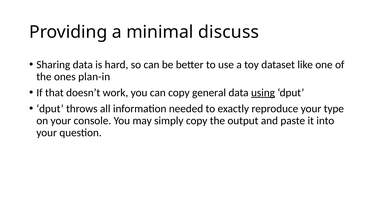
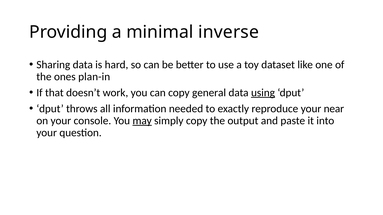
discuss: discuss -> inverse
type: type -> near
may underline: none -> present
